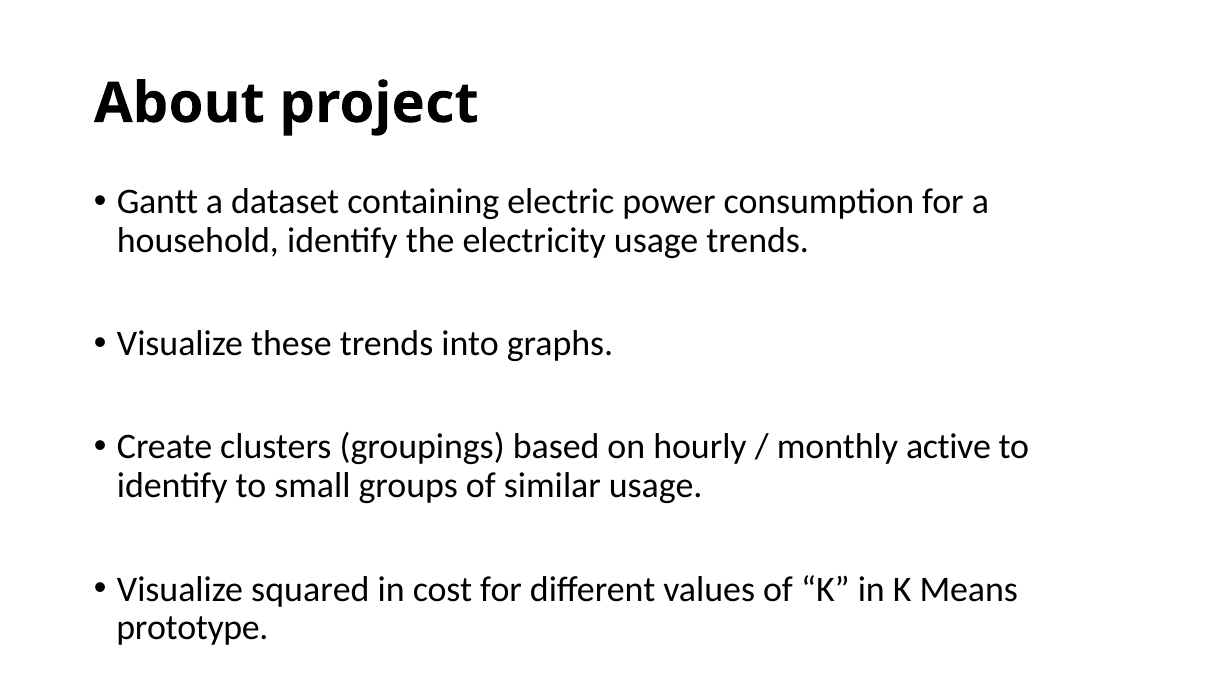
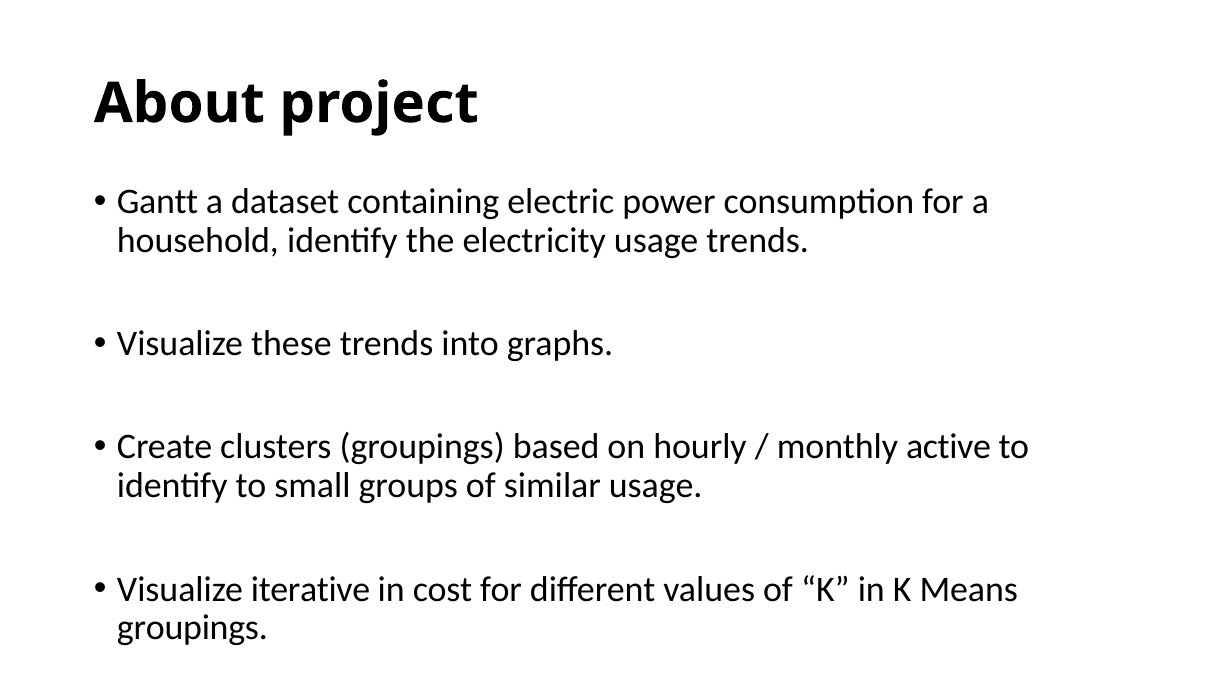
squared: squared -> iterative
prototype at (192, 627): prototype -> groupings
